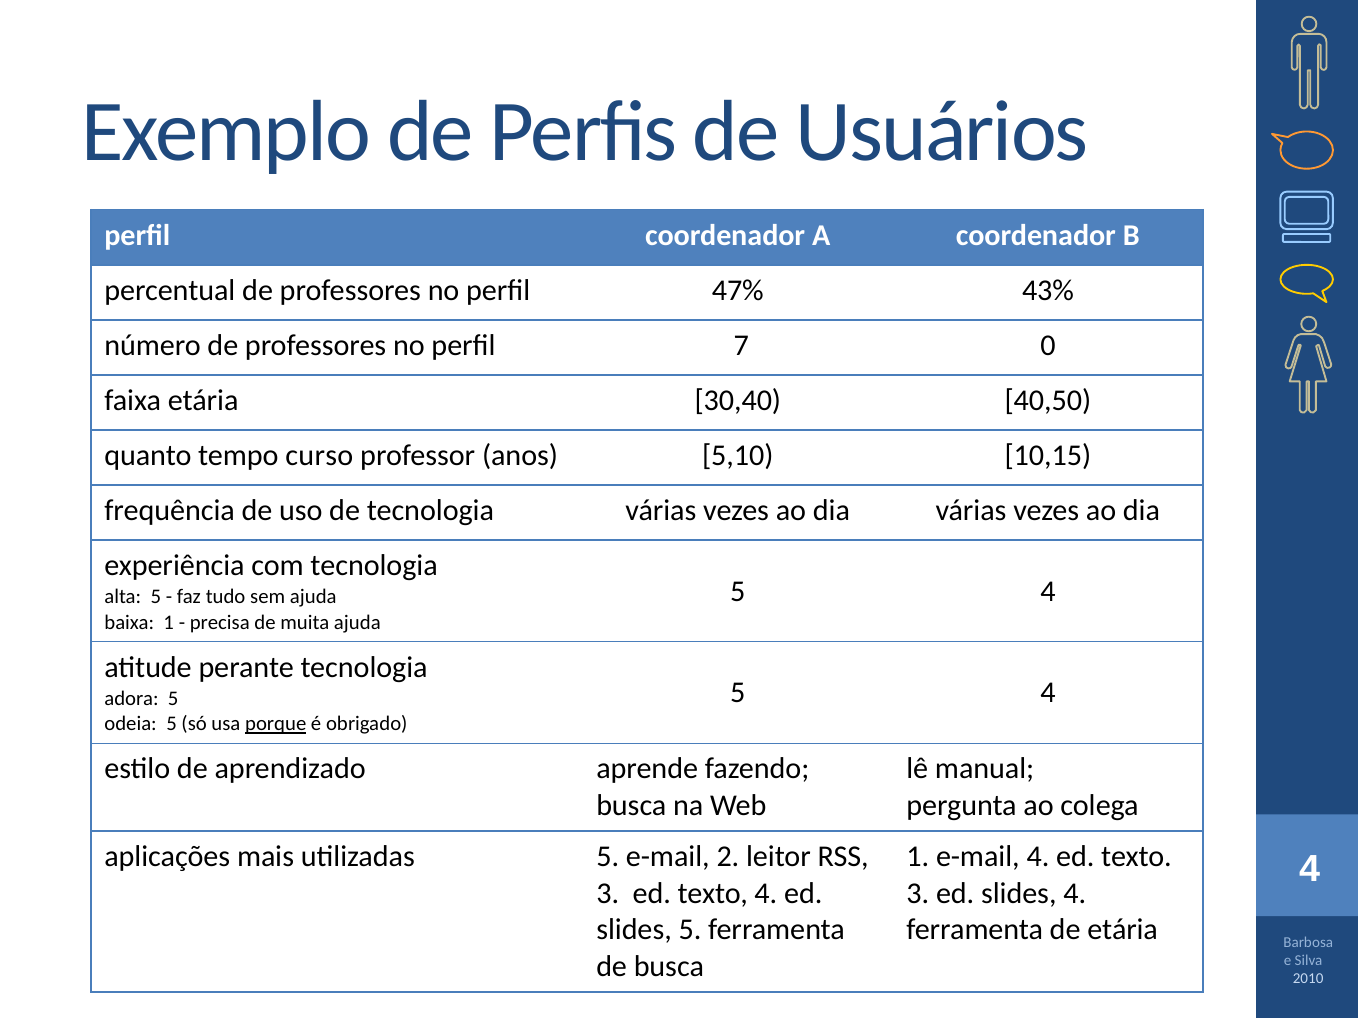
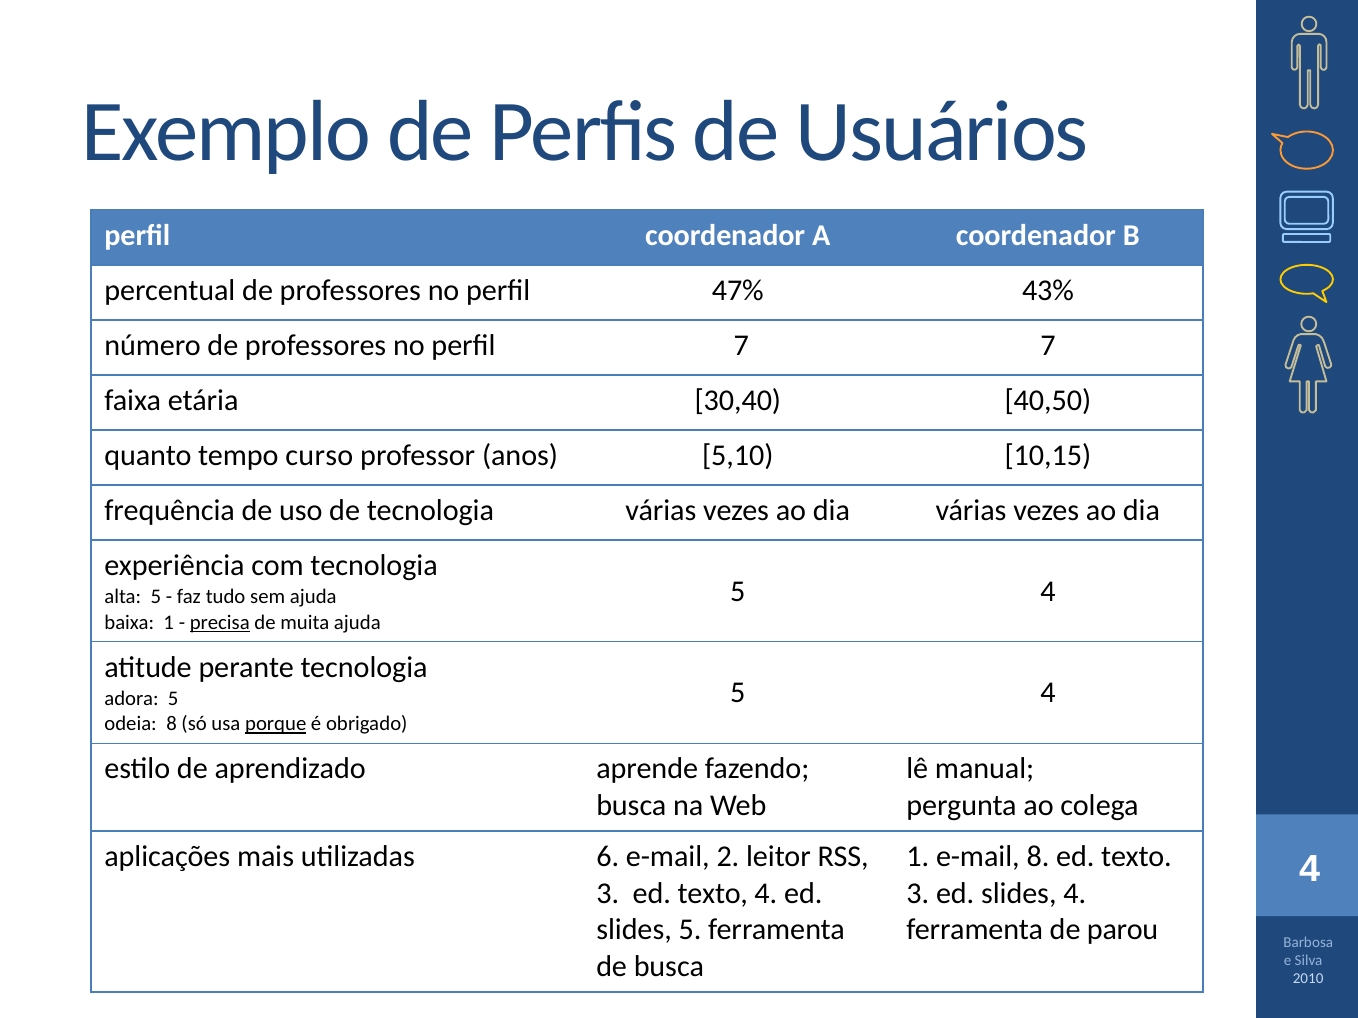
7 0: 0 -> 7
precisa underline: none -> present
odeia 5: 5 -> 8
utilizadas 5: 5 -> 6
e-mail 4: 4 -> 8
de etária: etária -> parou
